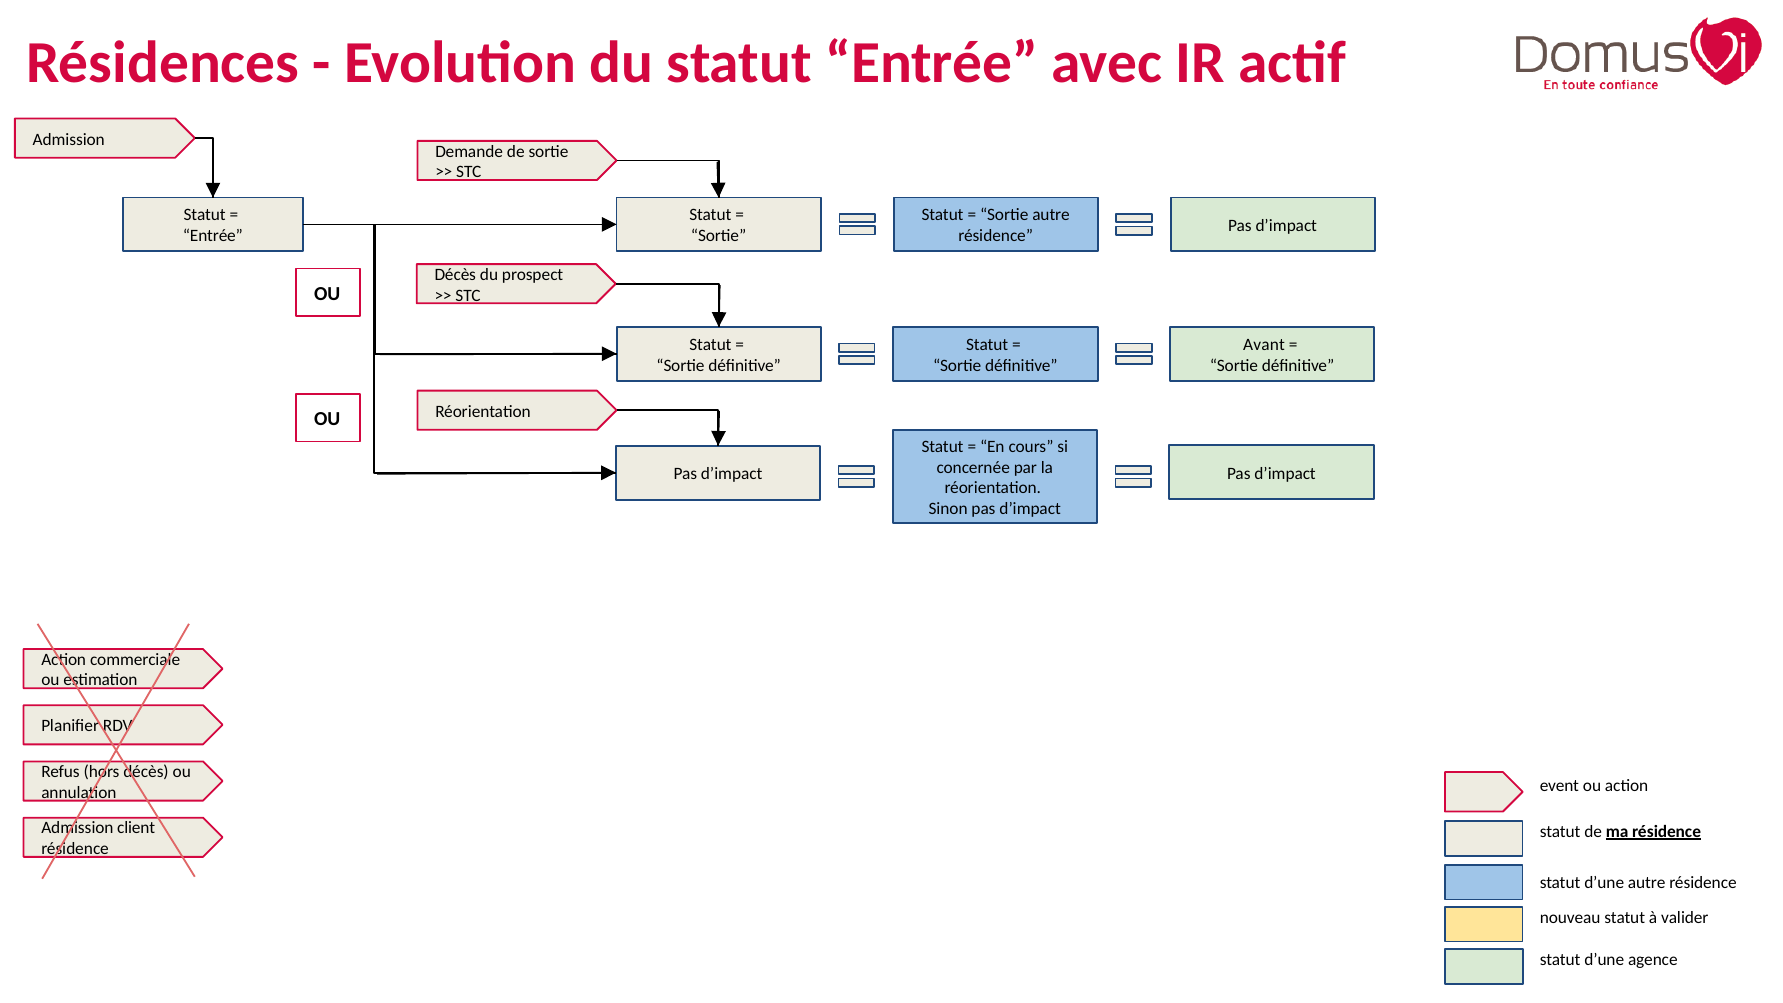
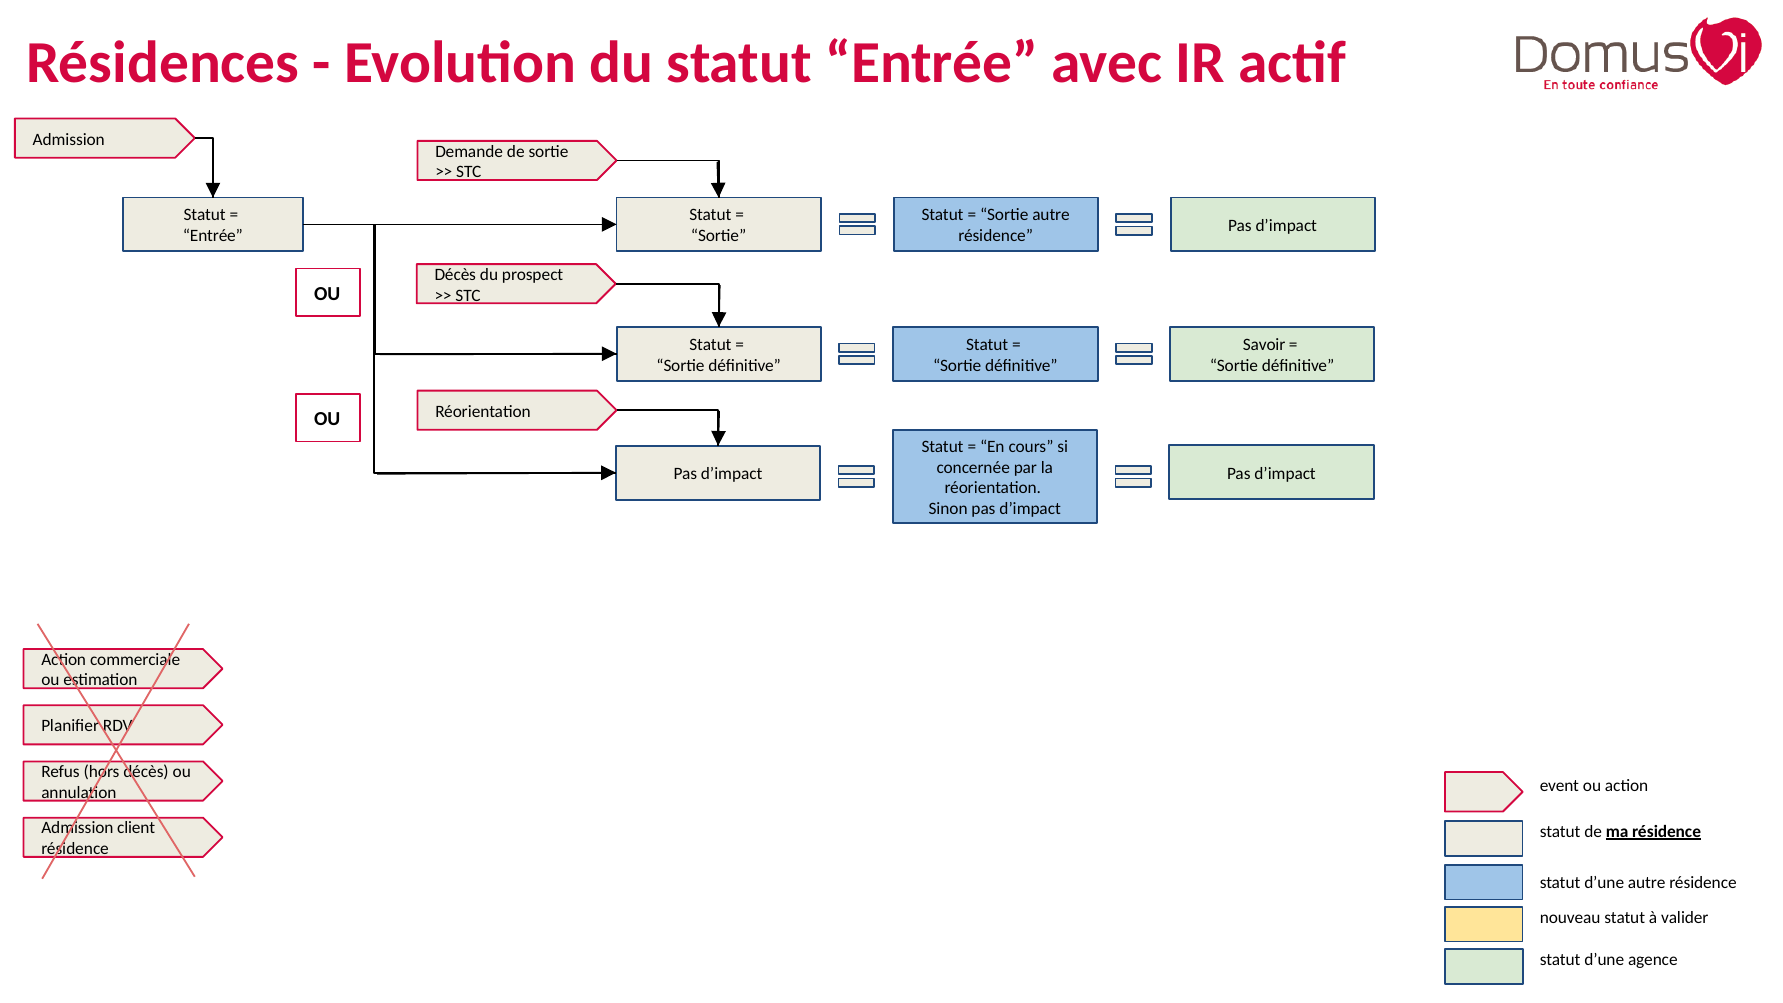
Avant: Avant -> Savoir
